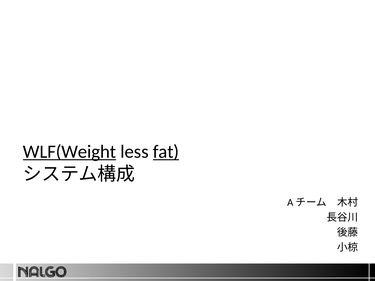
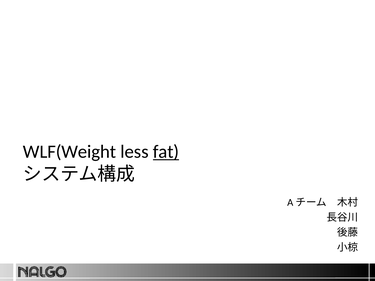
WLF(Weight underline: present -> none
